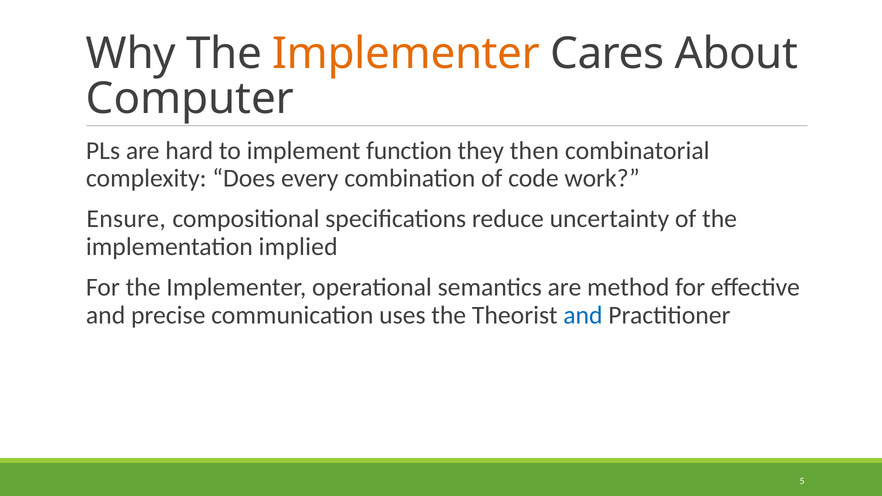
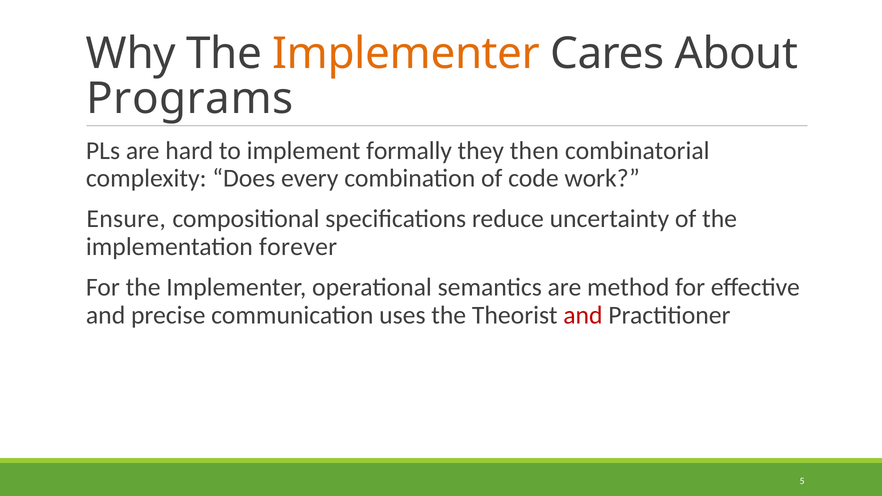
Computer: Computer -> Programs
function: function -> formally
implied: implied -> forever
and at (583, 315) colour: blue -> red
